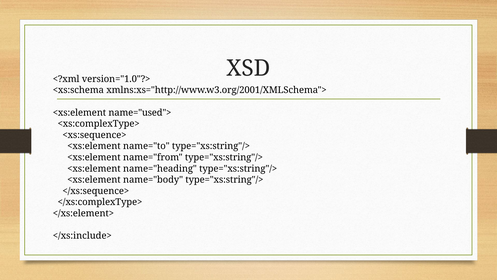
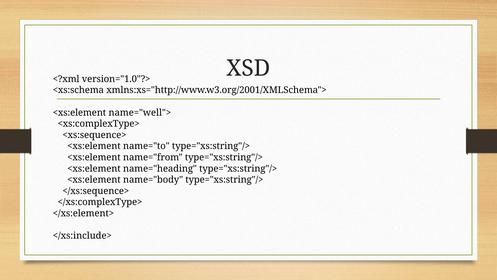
name="used">: name="used"> -> name="well">
